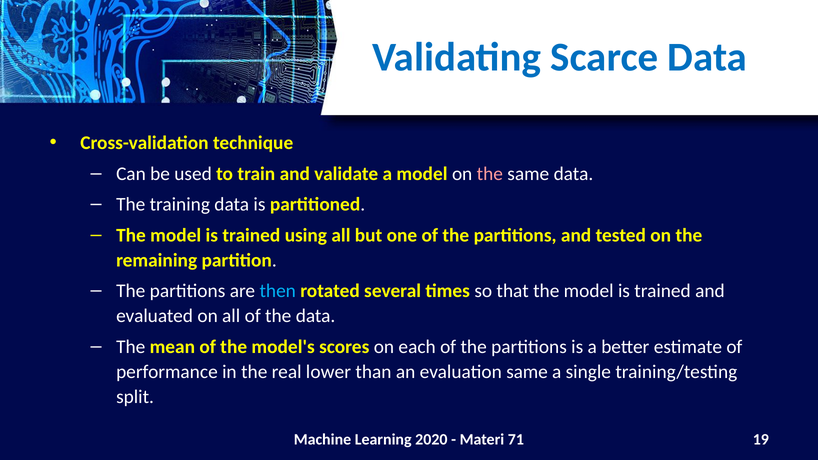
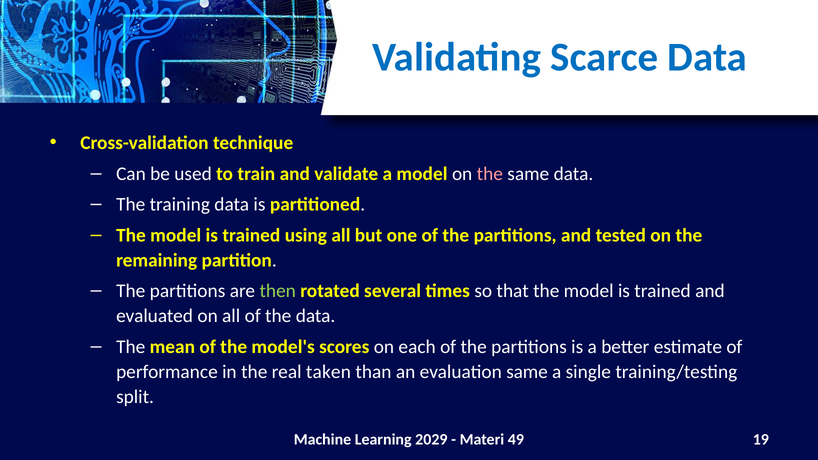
then colour: light blue -> light green
lower: lower -> taken
2020: 2020 -> 2029
71: 71 -> 49
